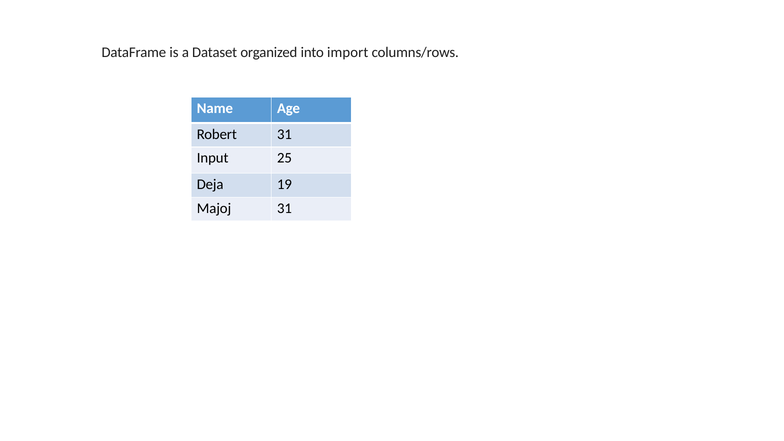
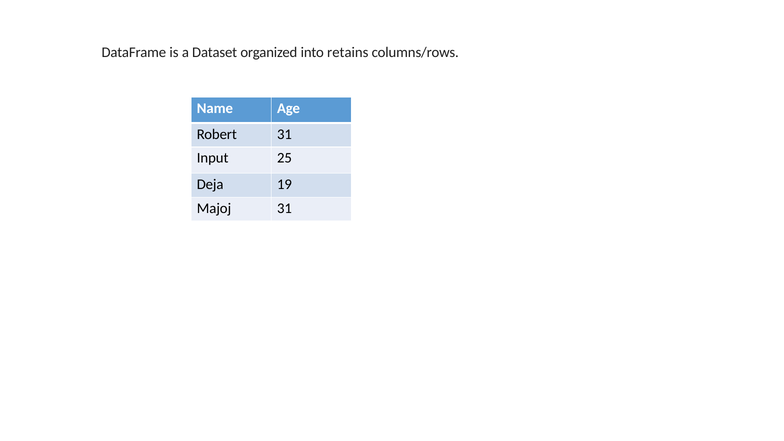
import: import -> retains
